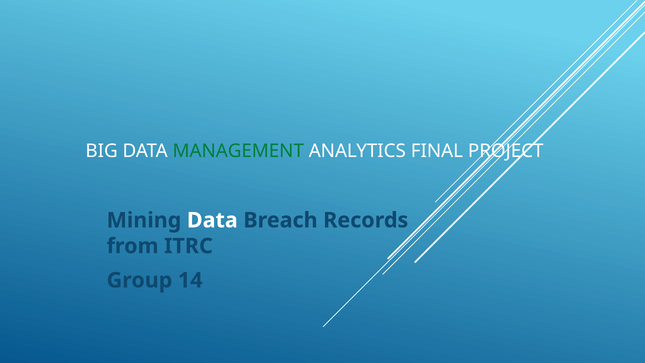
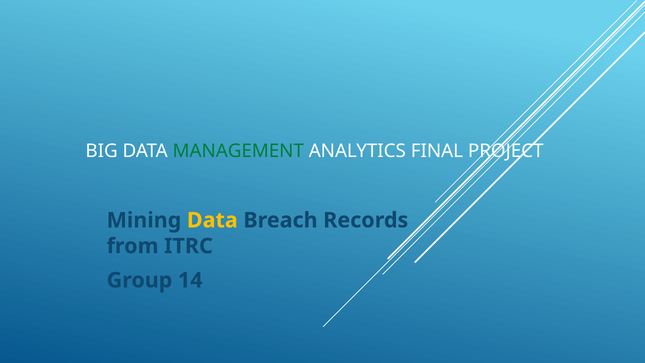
Data at (212, 220) colour: white -> yellow
